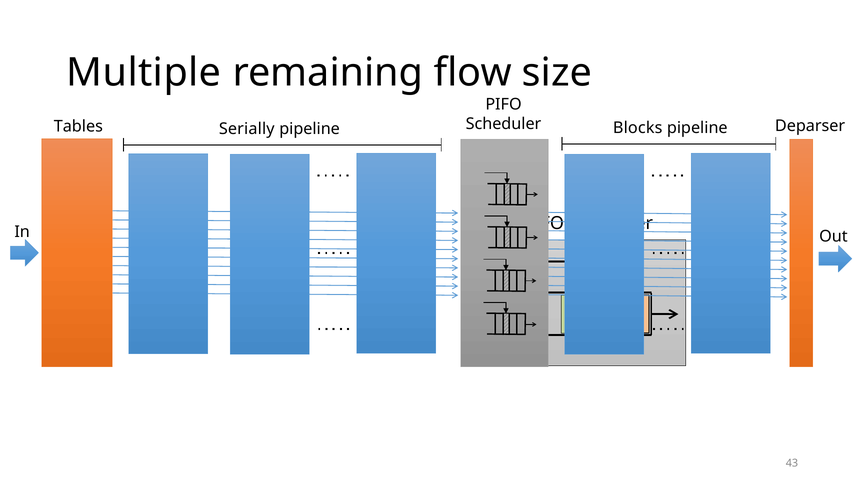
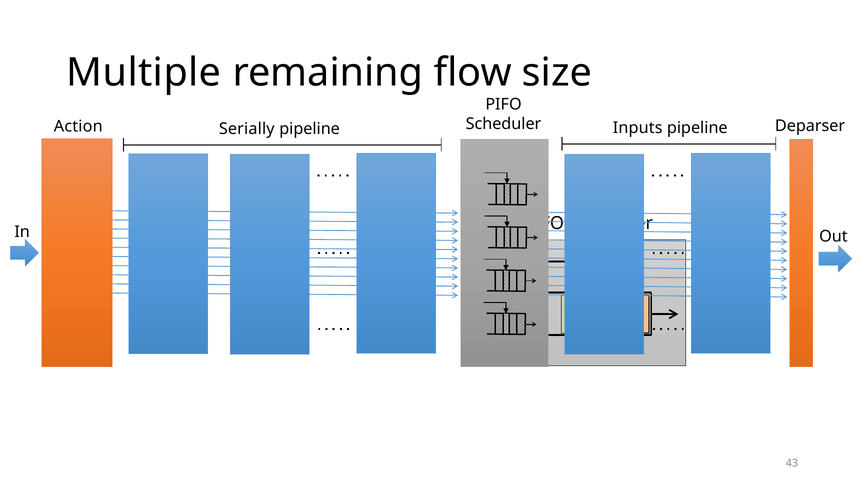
Tables: Tables -> Action
Blocks: Blocks -> Inputs
